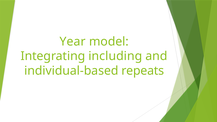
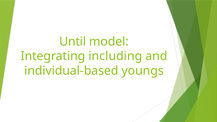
Year: Year -> Until
repeats: repeats -> youngs
